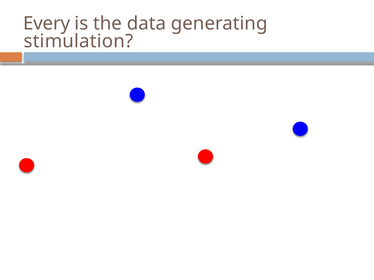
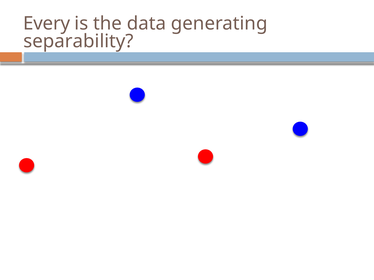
stimulation: stimulation -> separability
